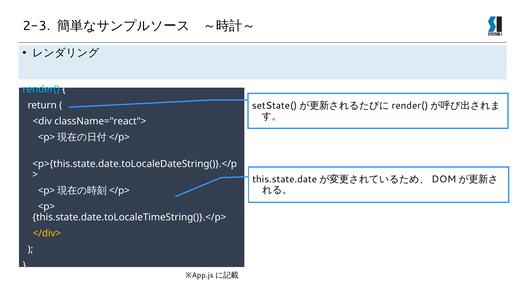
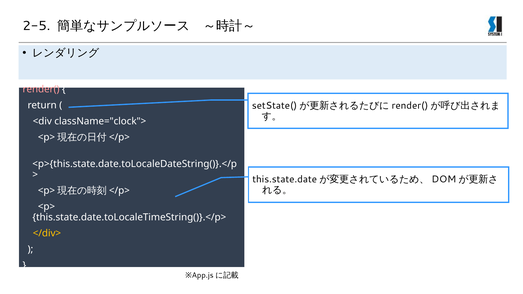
2-3: 2-3 -> 2-5
render( colour: light blue -> pink
className="react">: className="react"> -> className="clock">
